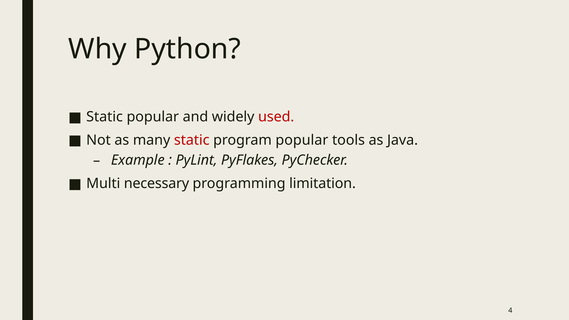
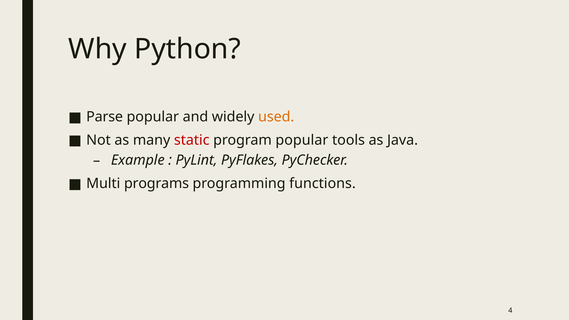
Static at (105, 117): Static -> Parse
used colour: red -> orange
necessary: necessary -> programs
limitation: limitation -> functions
